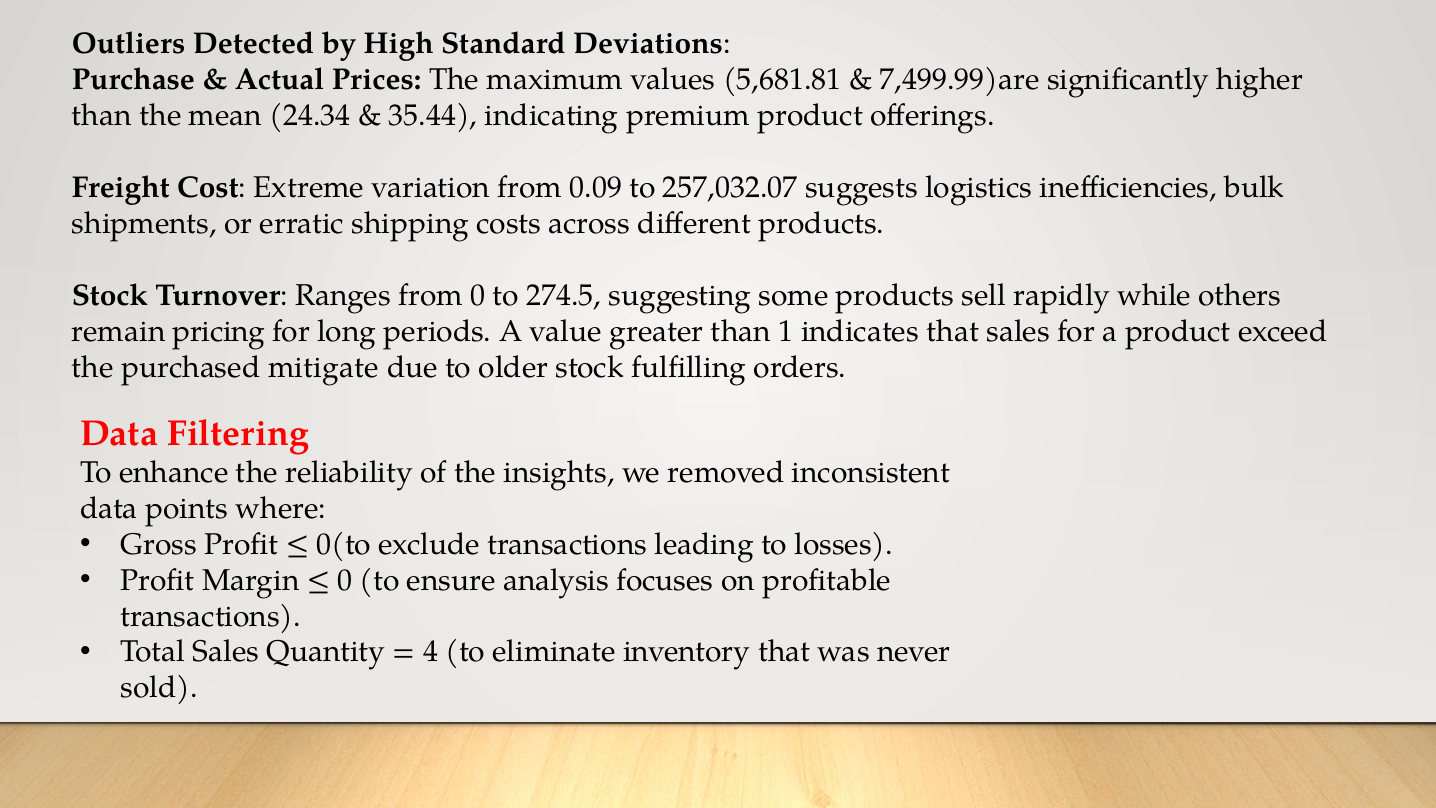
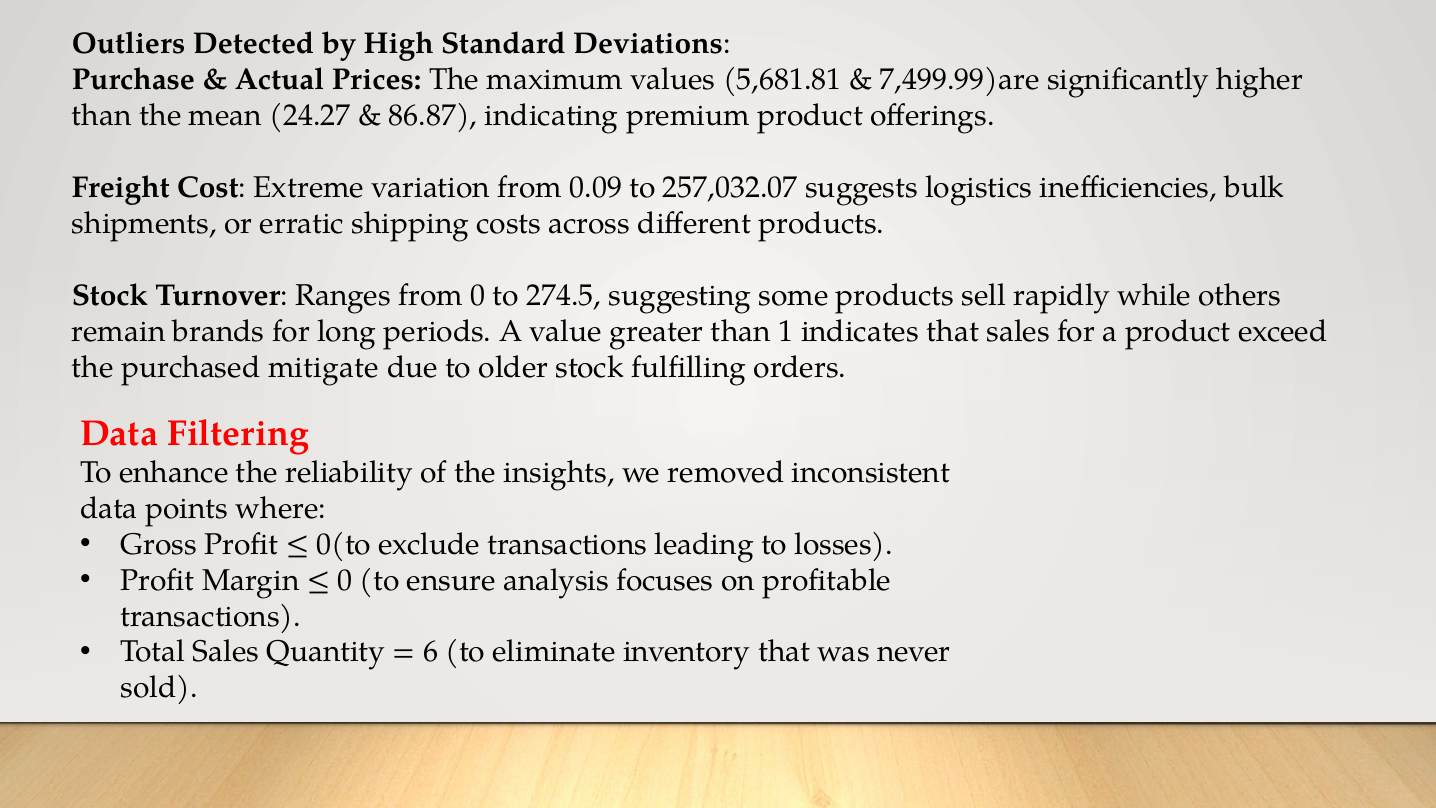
24.34: 24.34 -> 24.27
35.44: 35.44 -> 86.87
pricing: pricing -> brands
4: 4 -> 6
